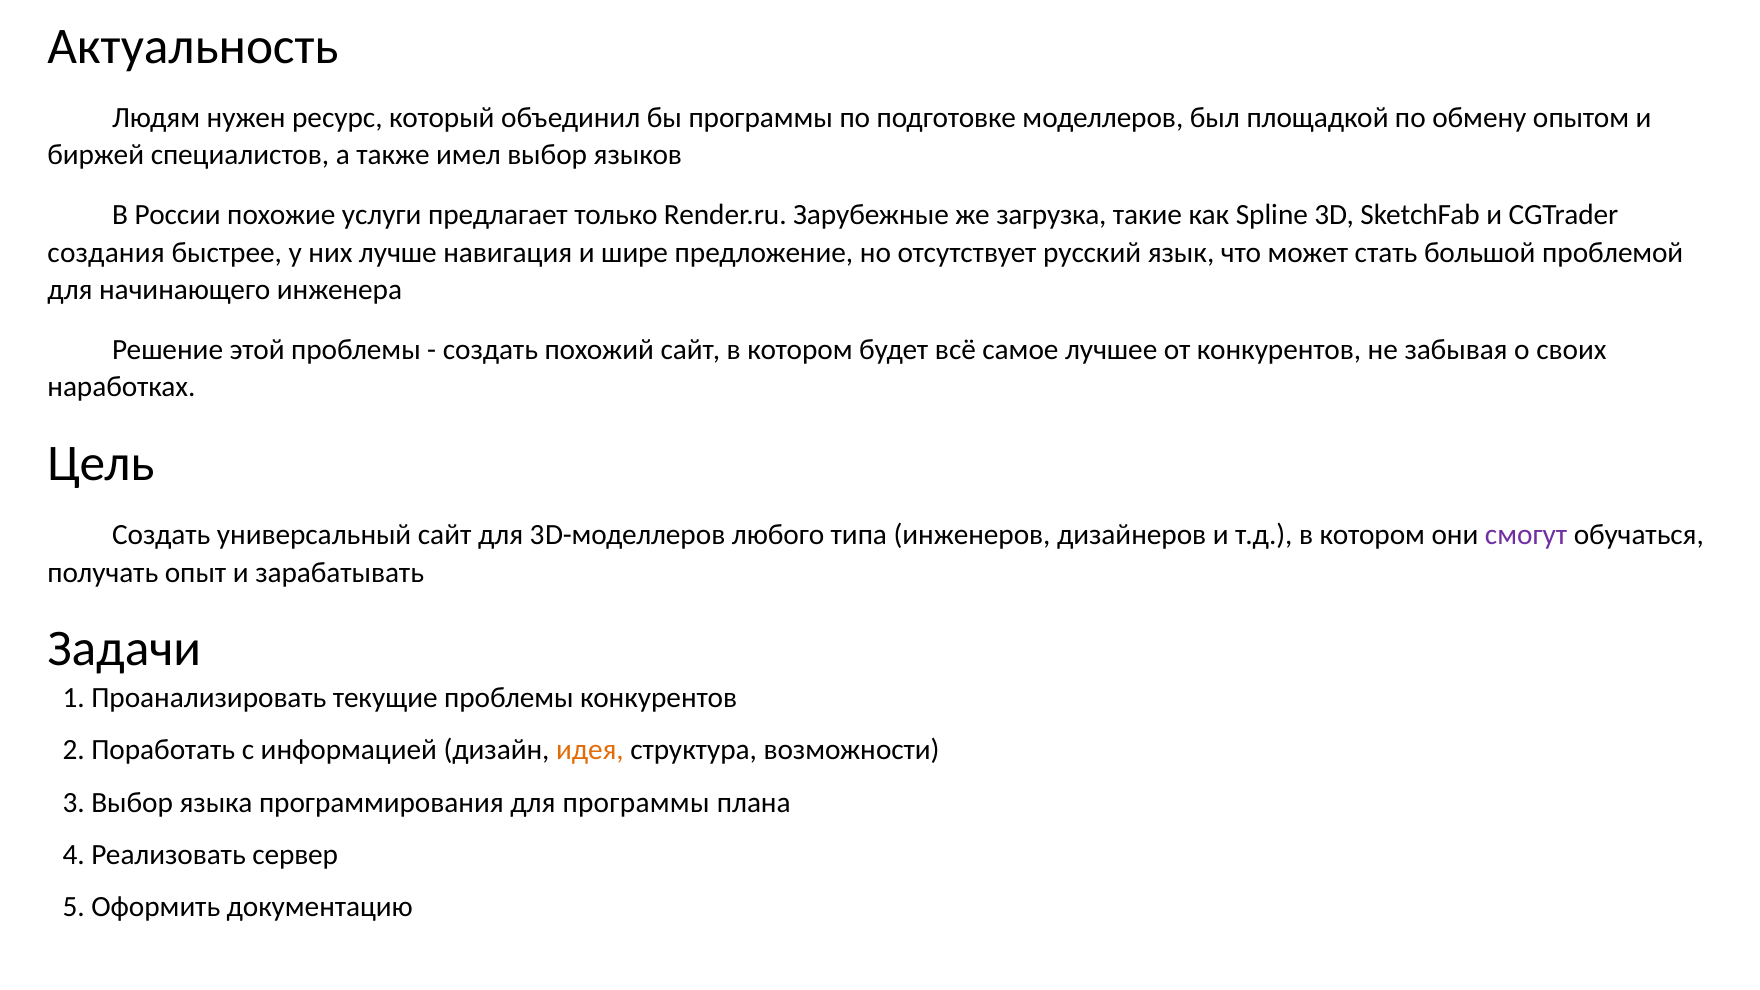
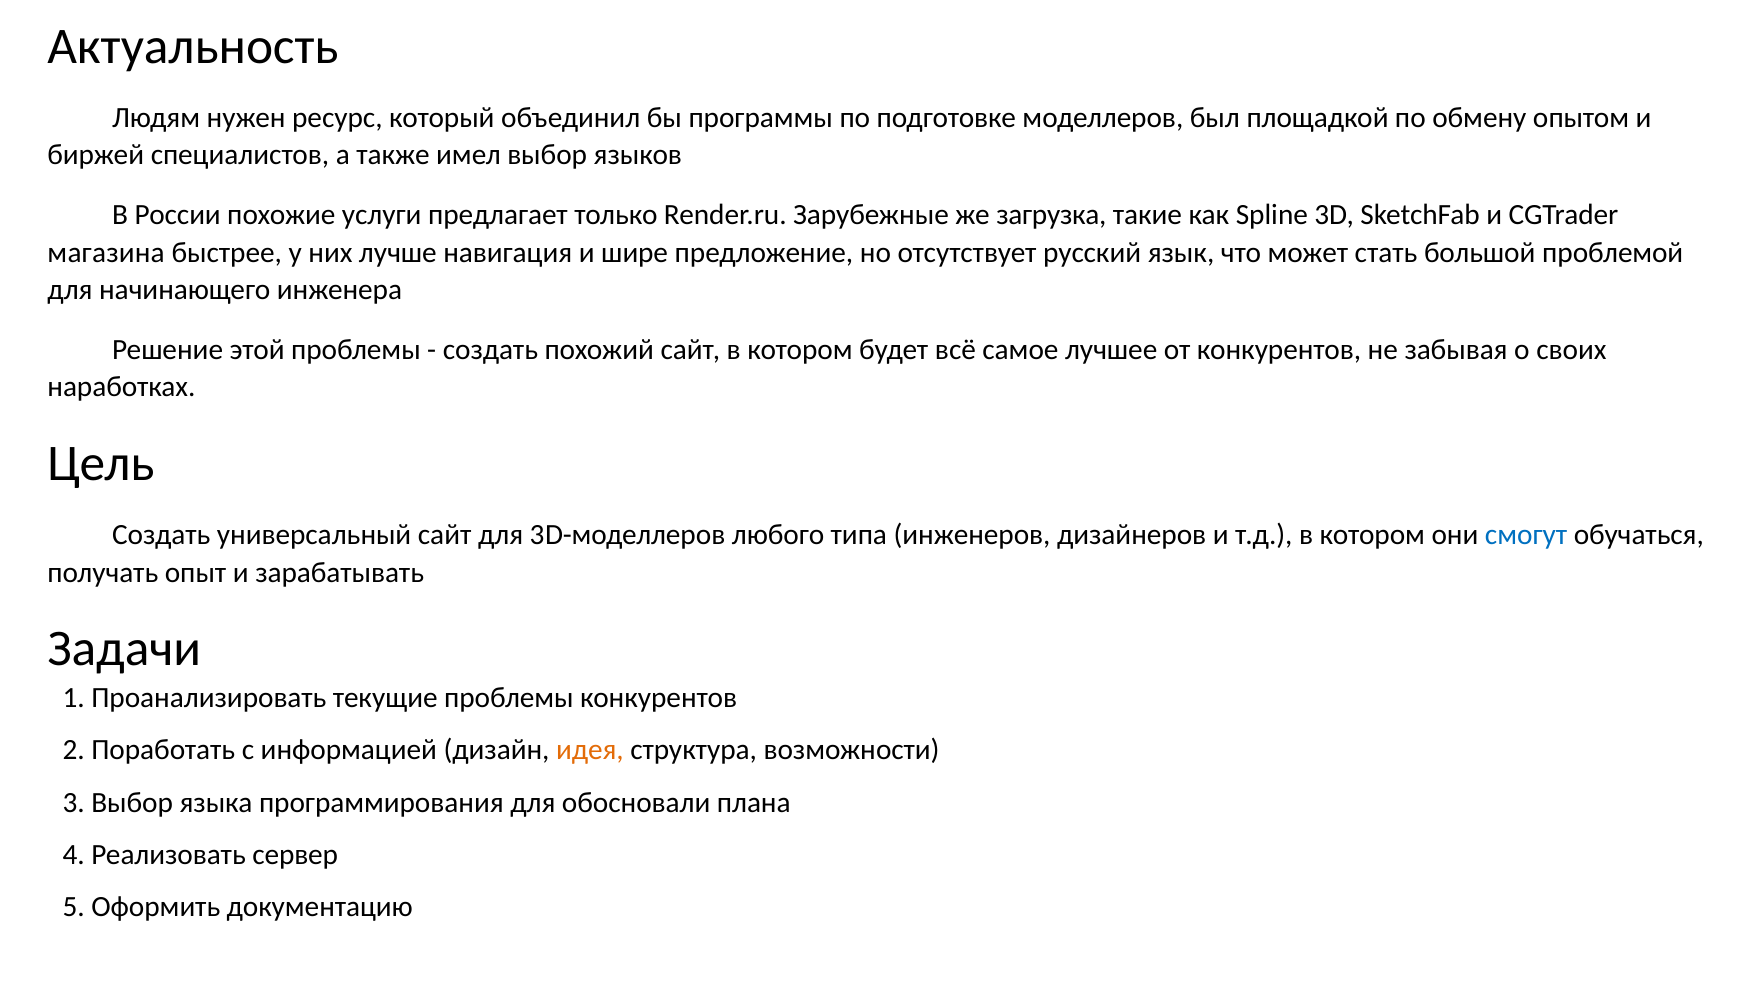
создания: создания -> магазина
смогут colour: purple -> blue
для программы: программы -> обосновали
